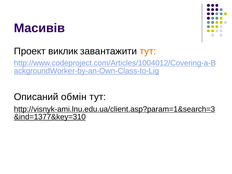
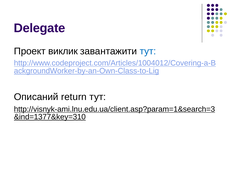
Масивів: Масивів -> Delegate
тут at (148, 51) colour: orange -> blue
обмін: обмін -> return
